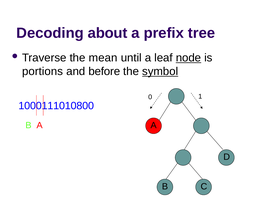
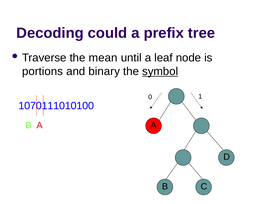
about: about -> could
node underline: present -> none
before: before -> binary
1000111010800: 1000111010800 -> 1070111010100
